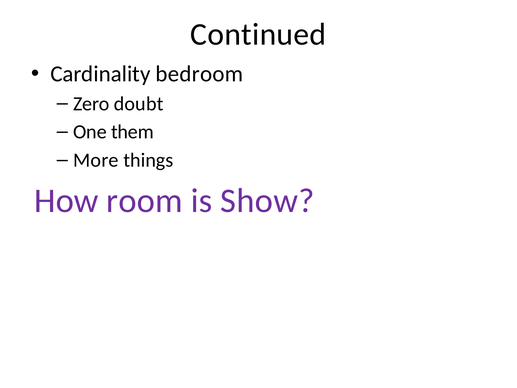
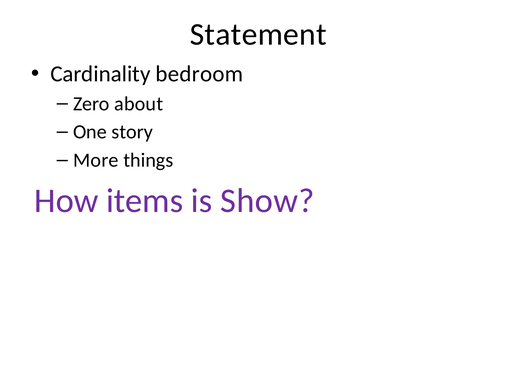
Continued: Continued -> Statement
doubt: doubt -> about
them: them -> story
room: room -> items
